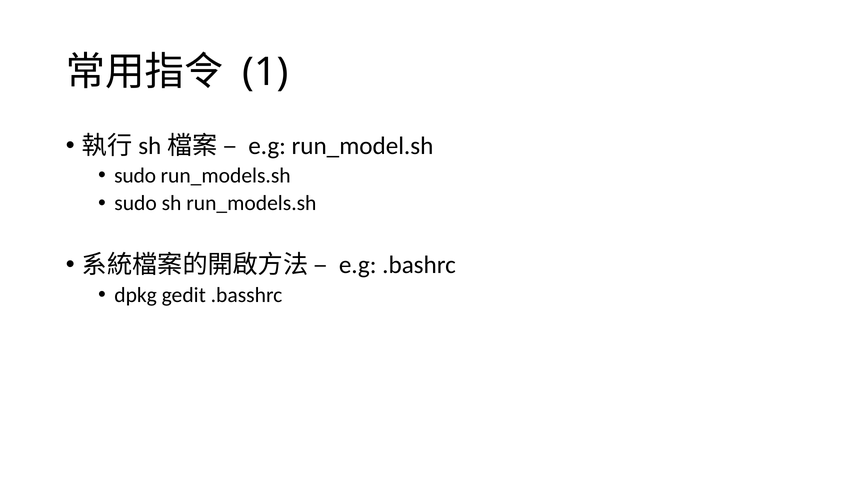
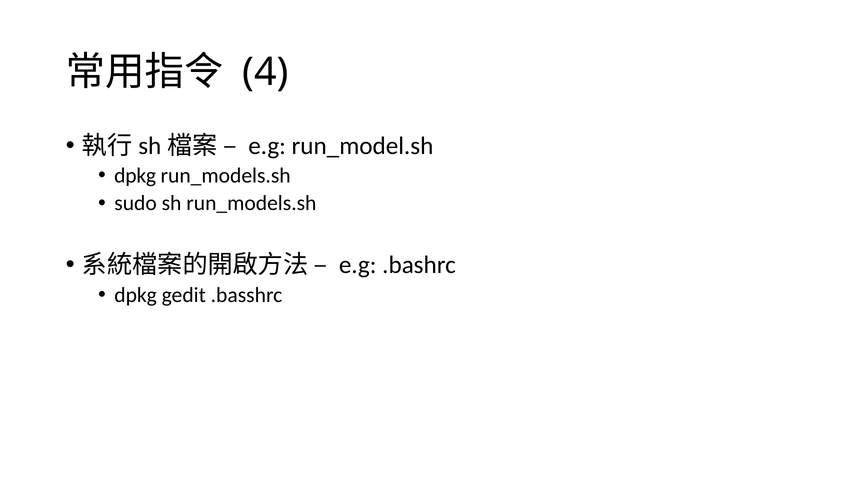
1: 1 -> 4
sudo at (135, 176): sudo -> dpkg
